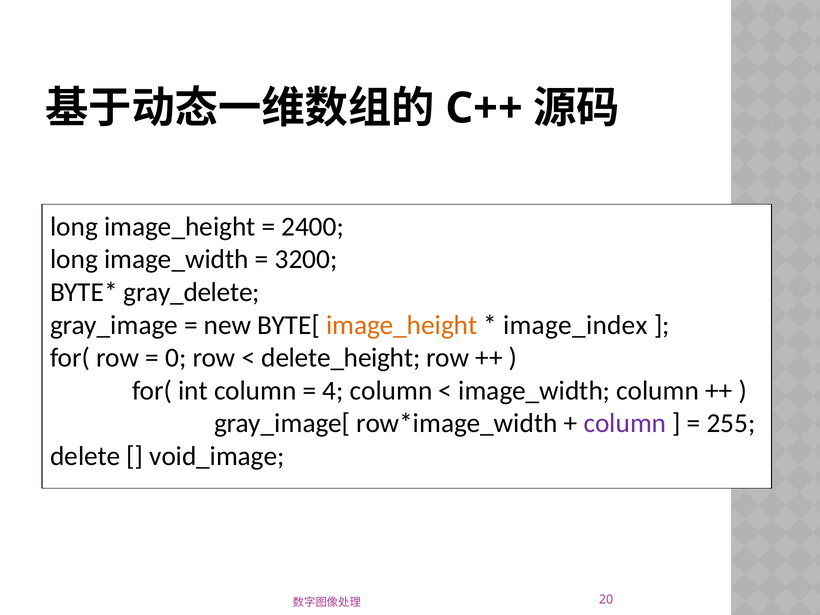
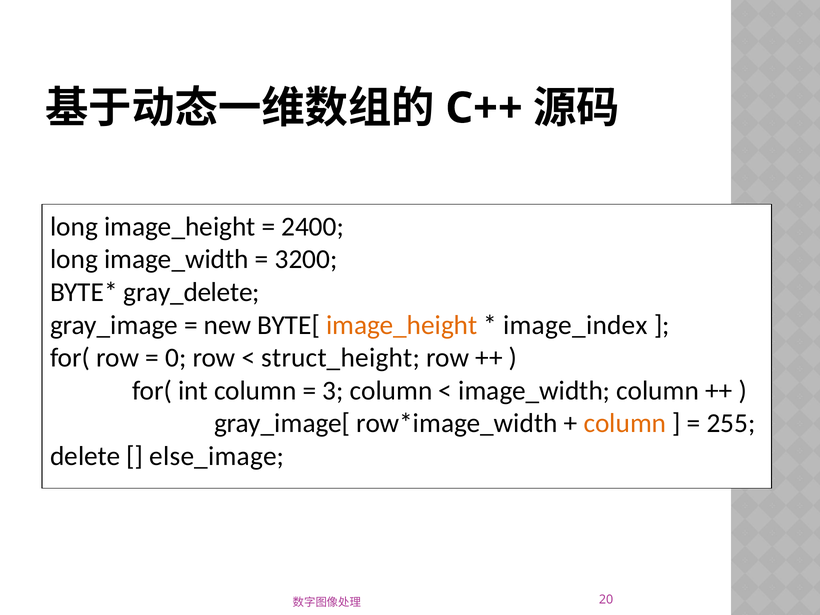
delete_height: delete_height -> struct_height
4: 4 -> 3
column at (625, 423) colour: purple -> orange
void_image: void_image -> else_image
